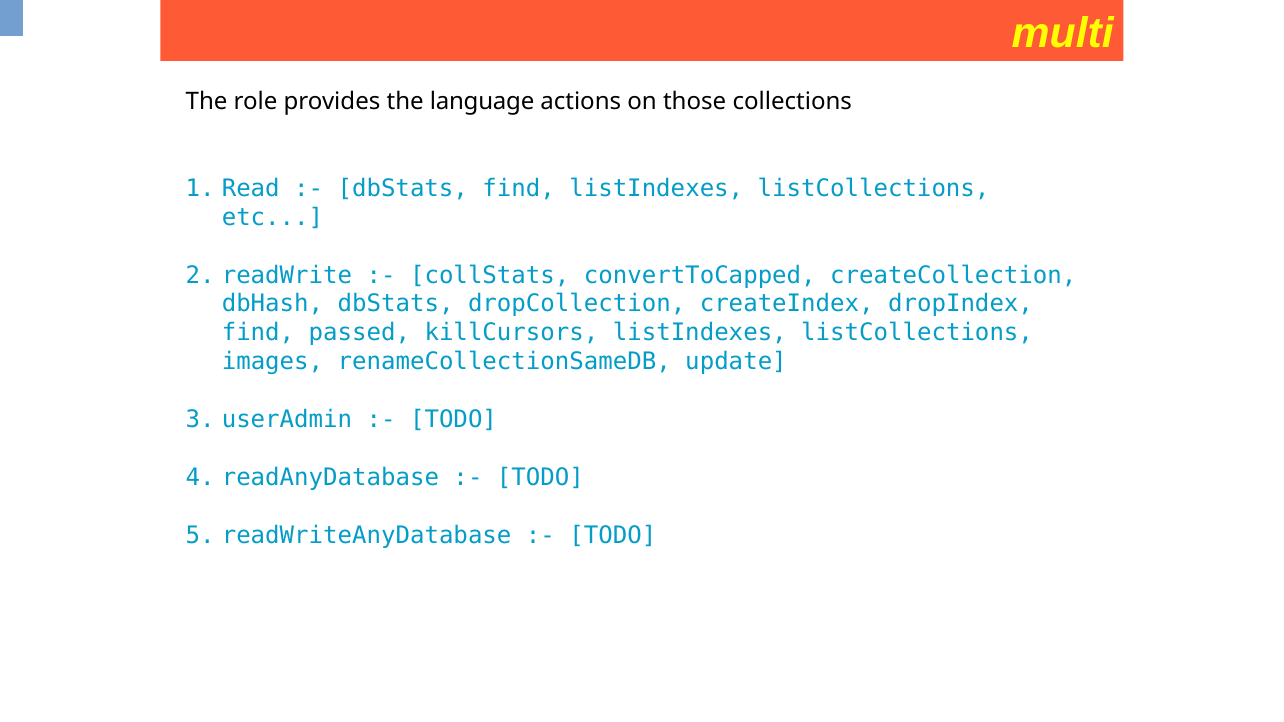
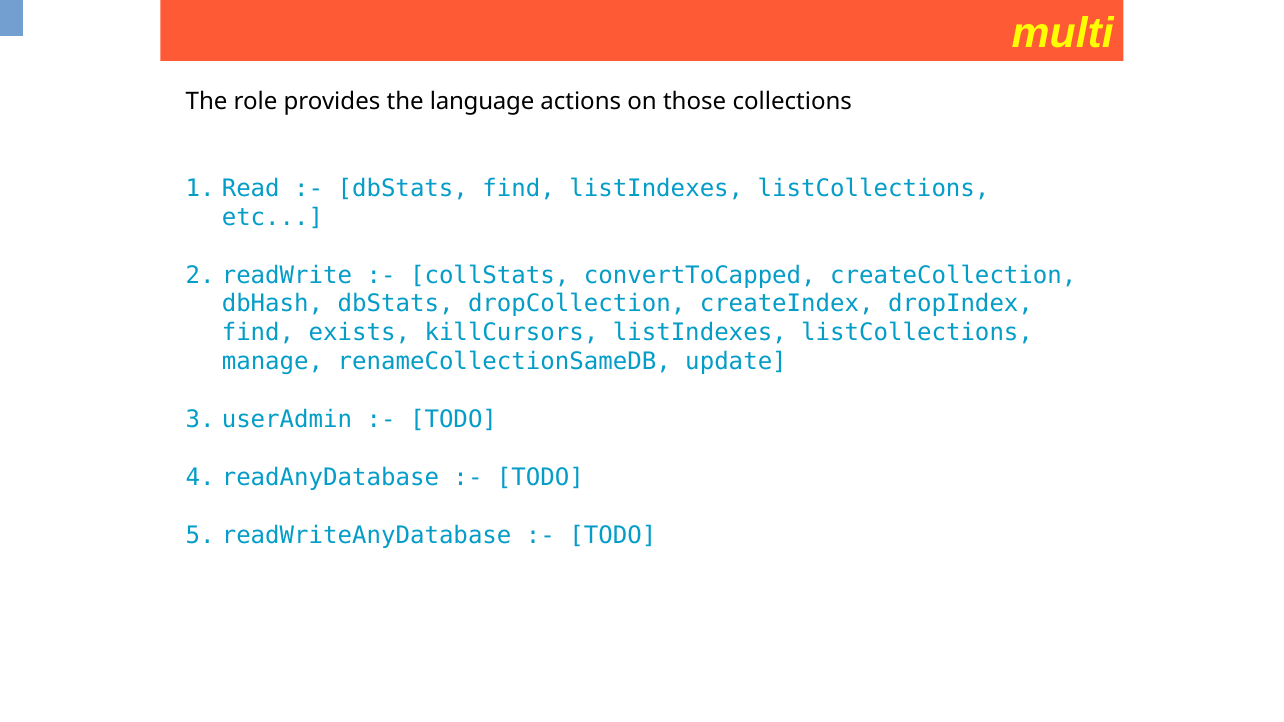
passed: passed -> exists
images: images -> manage
